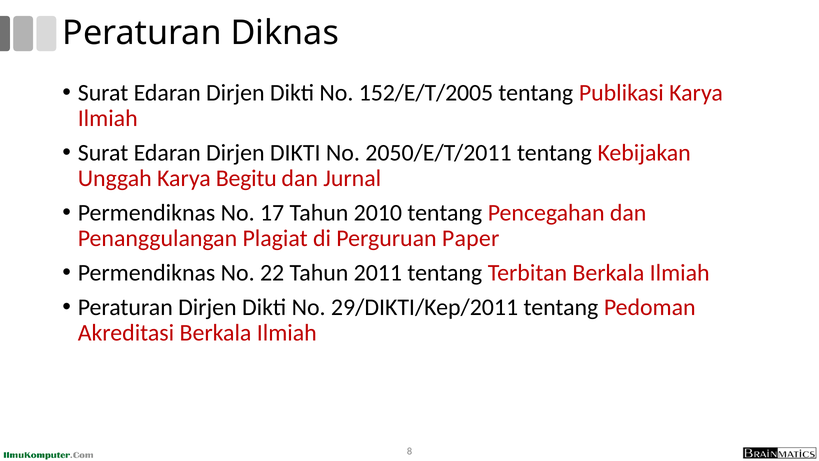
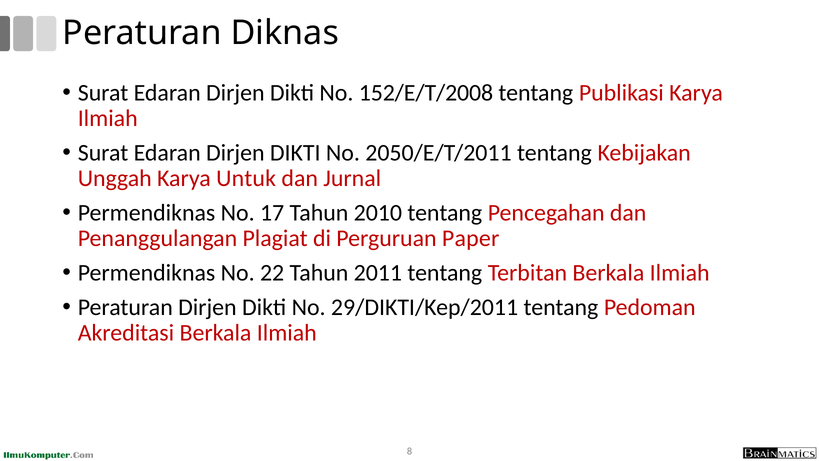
152/E/T/2005: 152/E/T/2005 -> 152/E/T/2008
Begitu: Begitu -> Untuk
